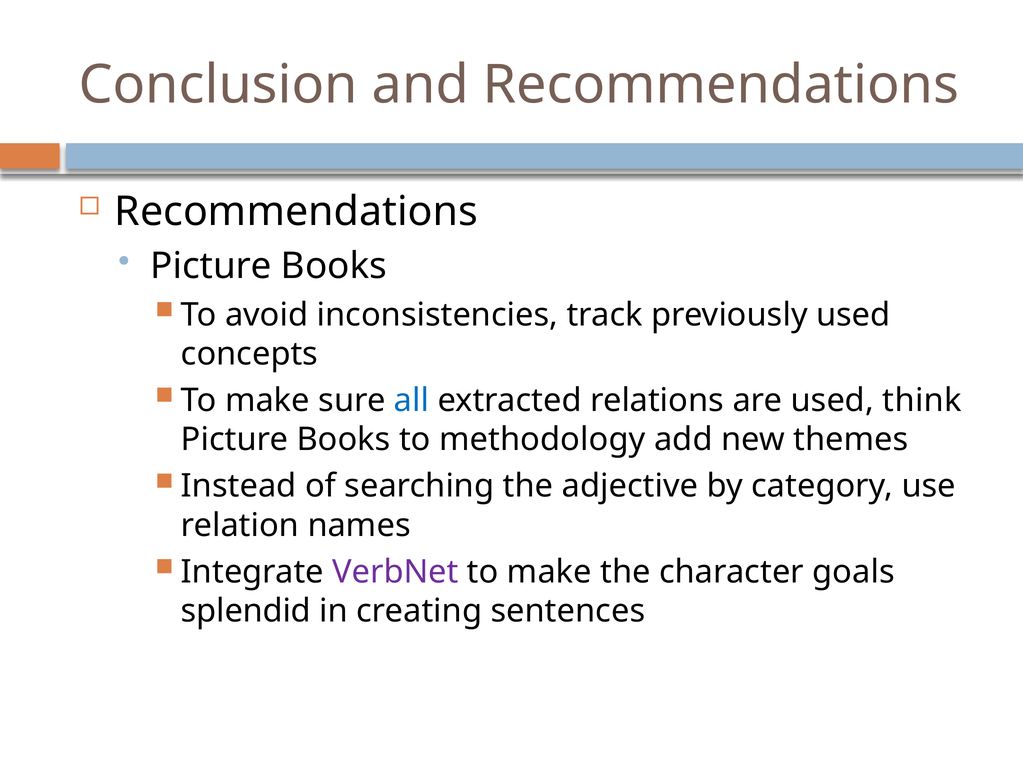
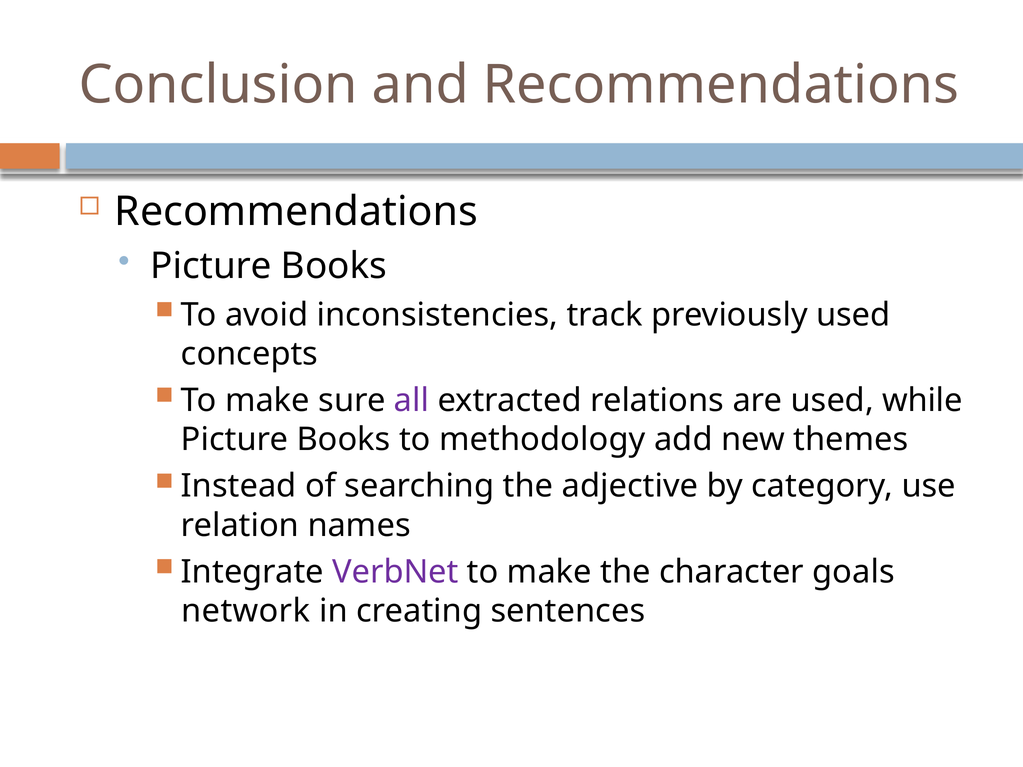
all colour: blue -> purple
think: think -> while
splendid: splendid -> network
